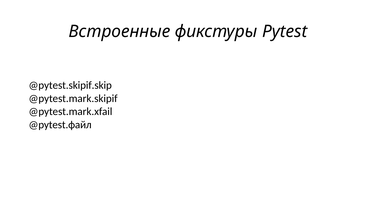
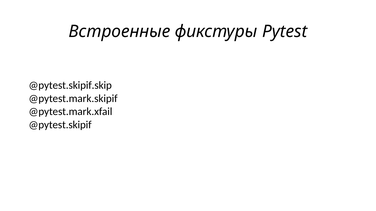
@pytest.файл: @pytest.файл -> @pytest.skipif
